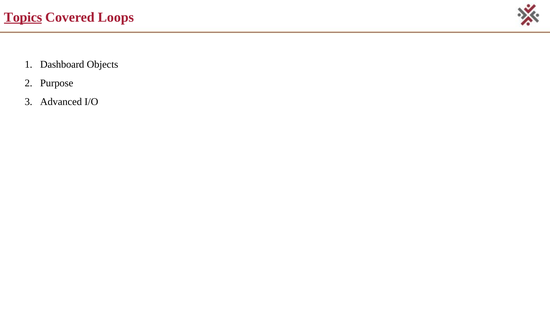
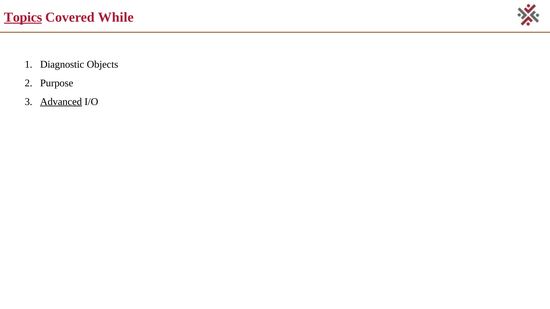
Loops: Loops -> While
Dashboard: Dashboard -> Diagnostic
Advanced underline: none -> present
